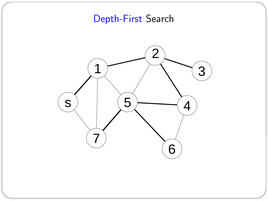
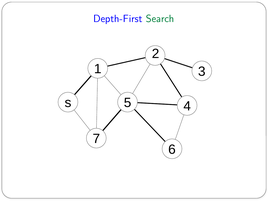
Search colour: black -> green
